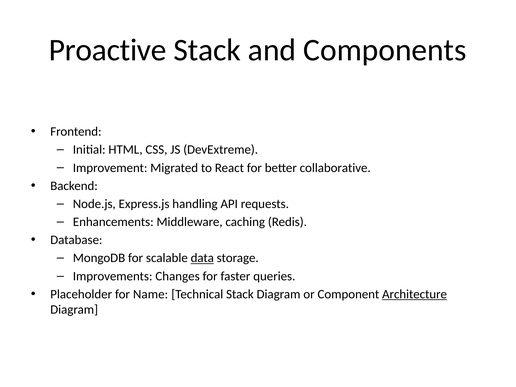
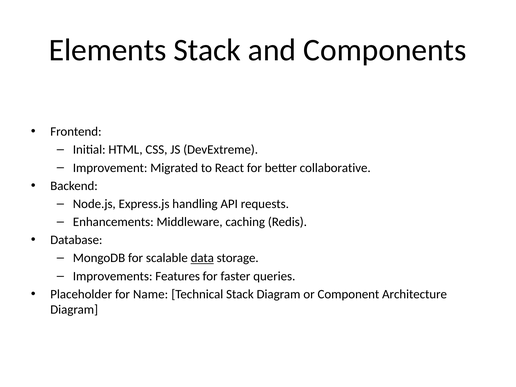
Proactive: Proactive -> Elements
Changes: Changes -> Features
Architecture underline: present -> none
